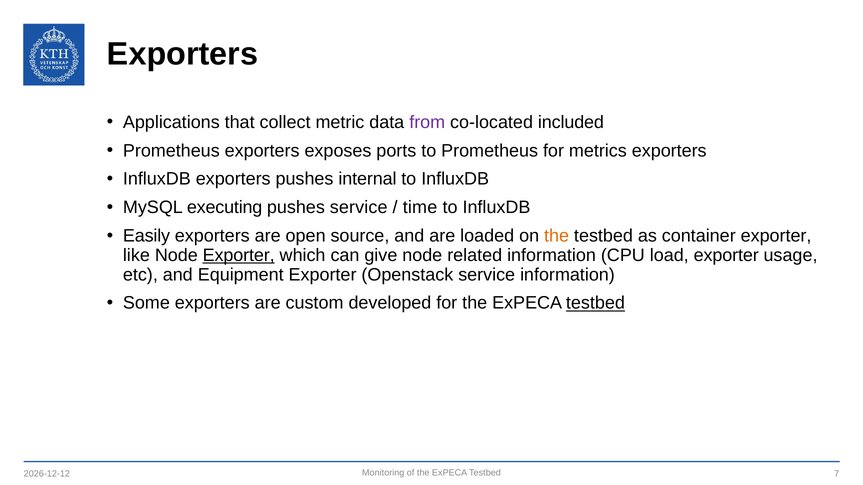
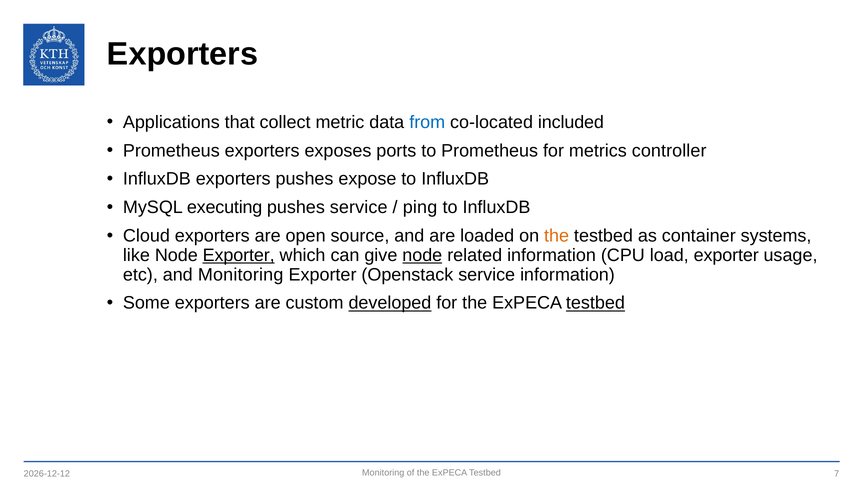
from colour: purple -> blue
metrics exporters: exporters -> controller
internal: internal -> expose
time: time -> ping
Easily: Easily -> Cloud
container exporter: exporter -> systems
node at (422, 255) underline: none -> present
and Equipment: Equipment -> Monitoring
developed underline: none -> present
